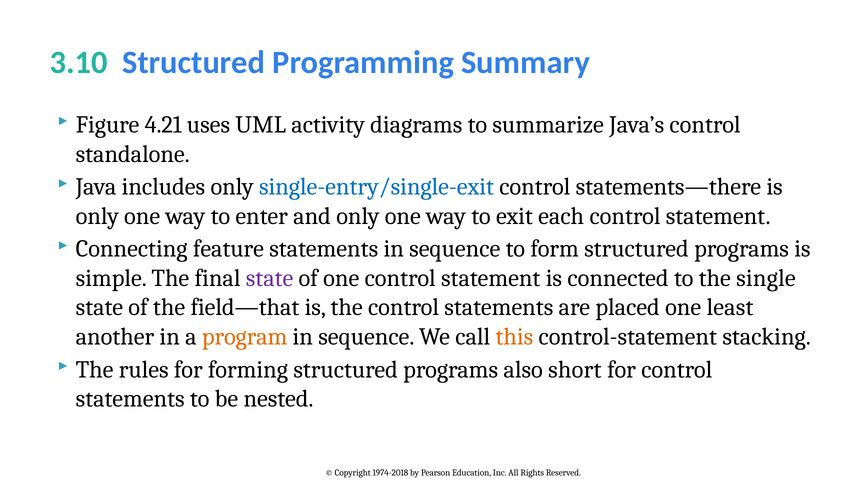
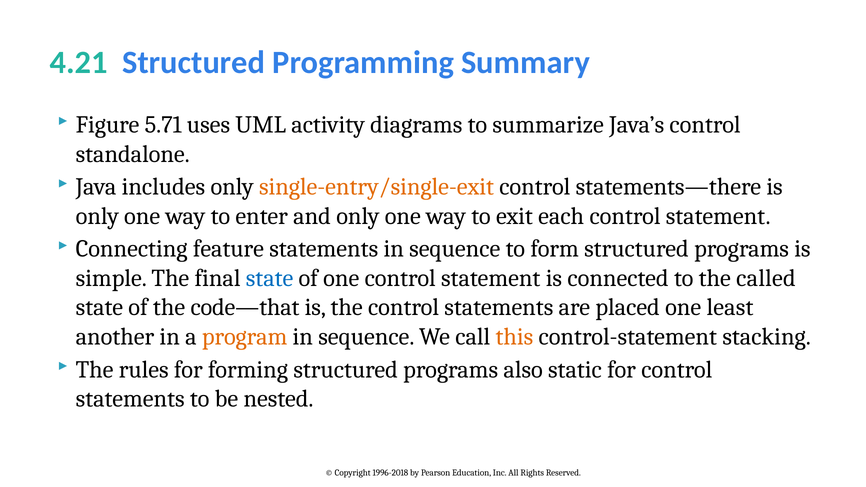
3.10: 3.10 -> 4.21
4.21: 4.21 -> 5.71
single-entry/single-exit colour: blue -> orange
state at (270, 278) colour: purple -> blue
single: single -> called
field—that: field—that -> code—that
short: short -> static
1974-2018: 1974-2018 -> 1996-2018
